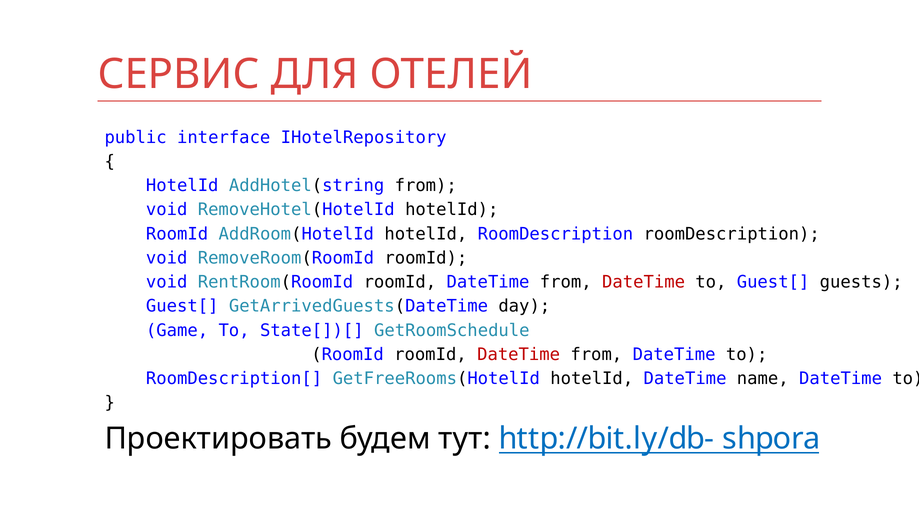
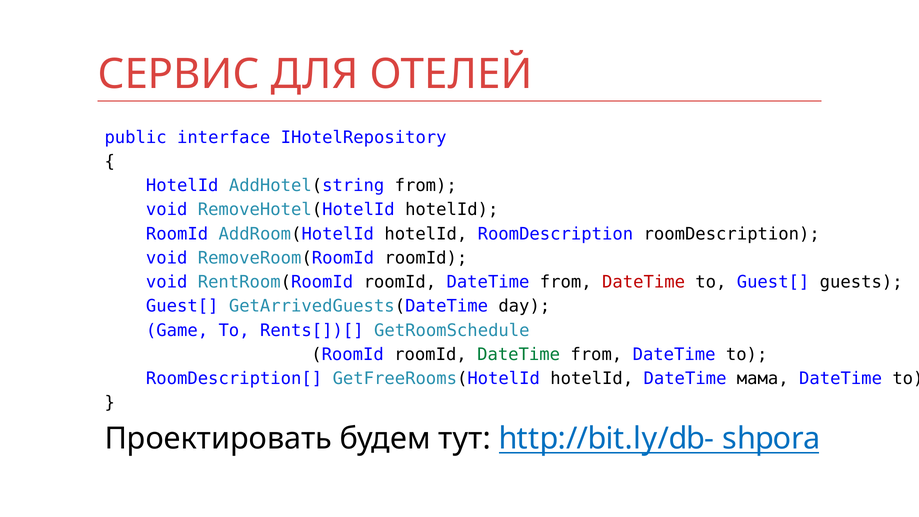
State[])[: State[])[ -> Rents[])[
DateTime at (519, 355) colour: red -> green
name: name -> мама
